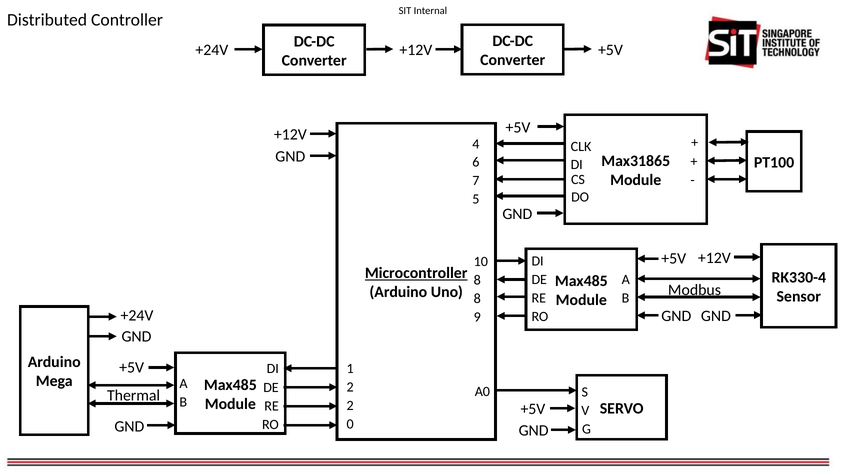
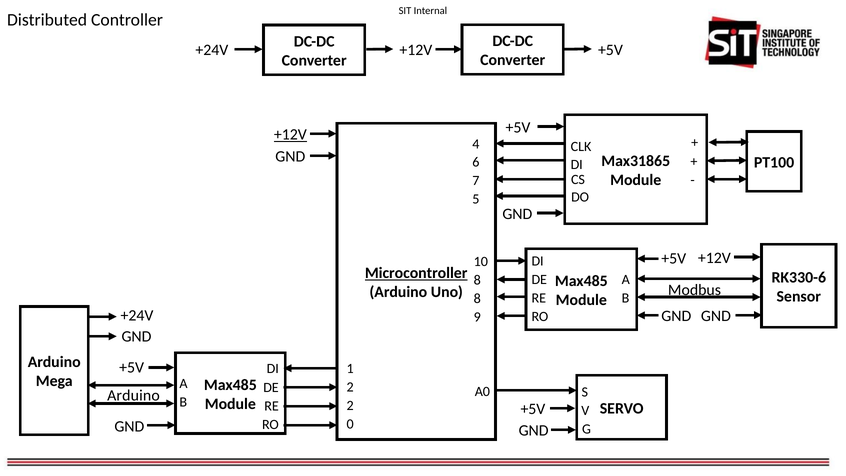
+12V at (290, 135) underline: none -> present
RK330-4: RK330-4 -> RK330-6
Thermal at (134, 396): Thermal -> Arduino
